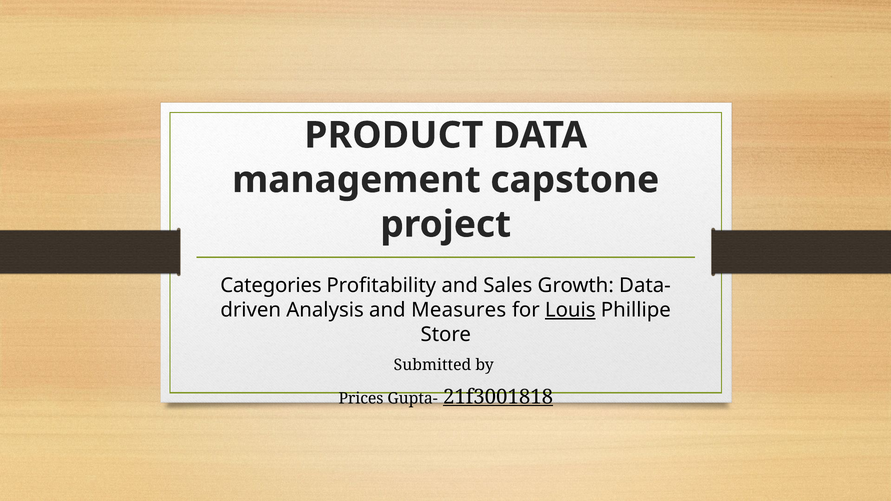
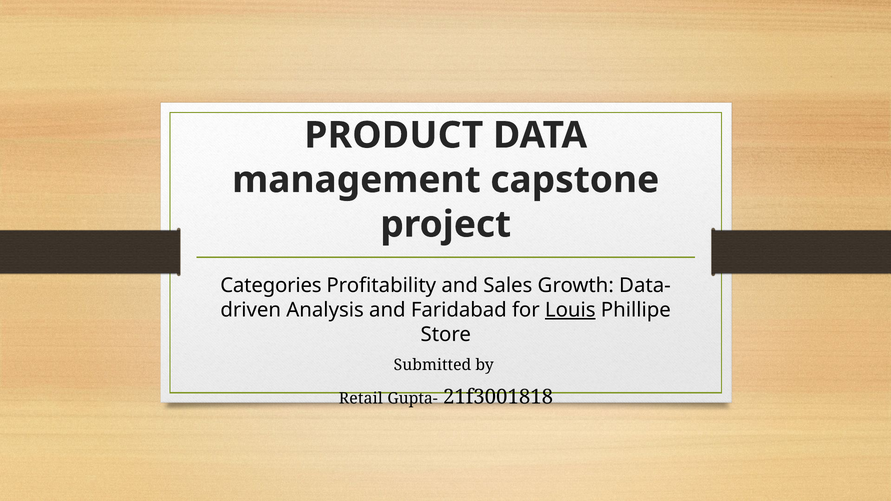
Measures: Measures -> Faridabad
Prices: Prices -> Retail
21f3001818 underline: present -> none
